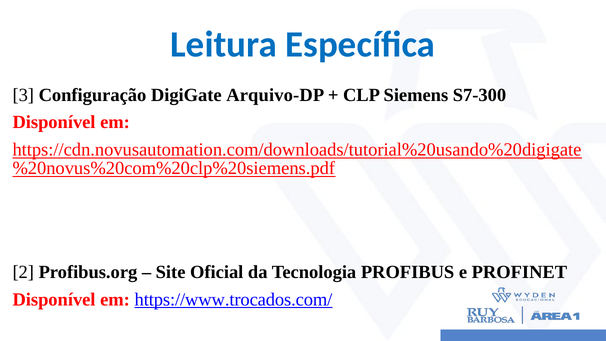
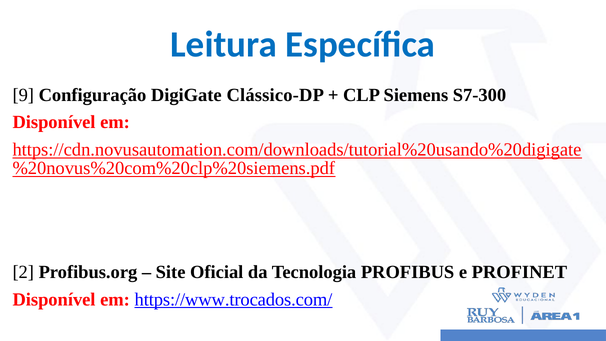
3: 3 -> 9
Arquivo-DP: Arquivo-DP -> Clássico-DP
